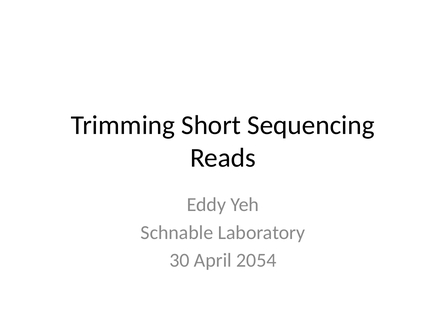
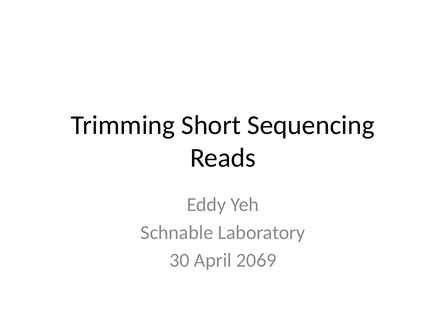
2054: 2054 -> 2069
